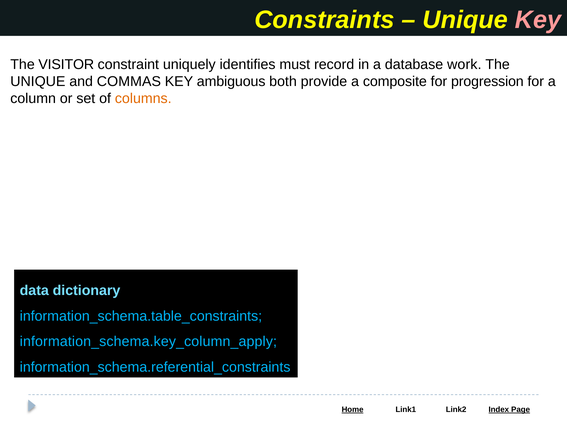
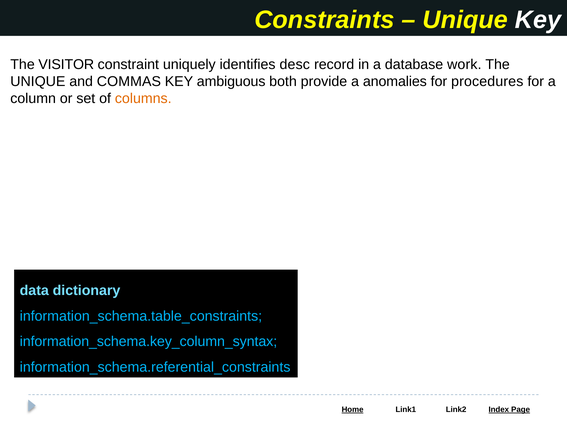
Key at (538, 20) colour: pink -> white
must: must -> desc
composite: composite -> anomalies
progression: progression -> procedures
information_schema.key_column_apply: information_schema.key_column_apply -> information_schema.key_column_syntax
